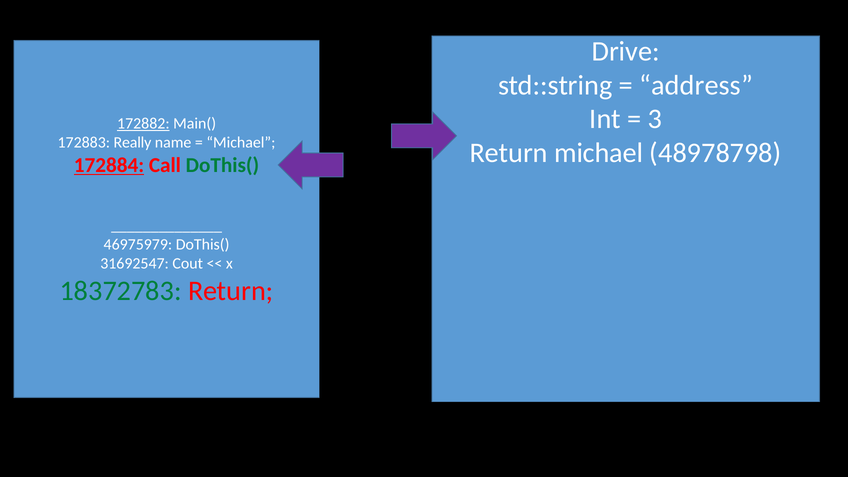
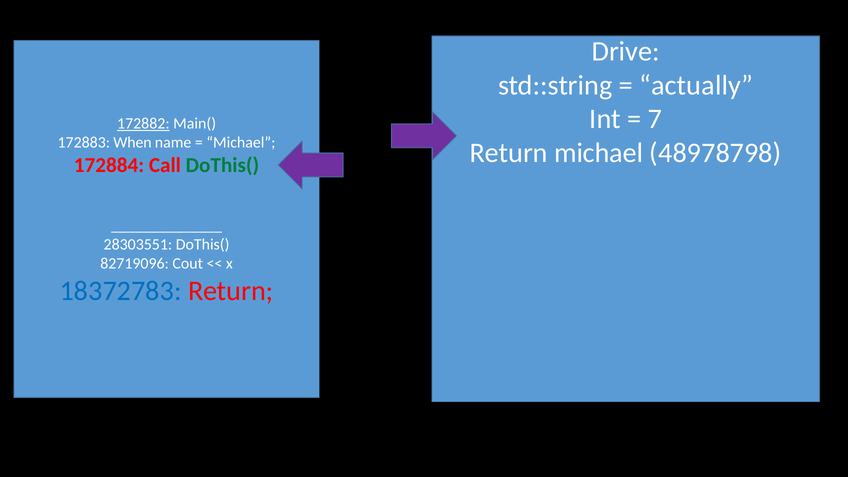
address: address -> actually
3: 3 -> 7
Really: Really -> When
172884 underline: present -> none
46975979: 46975979 -> 28303551
31692547: 31692547 -> 82719096
18372783 colour: green -> blue
